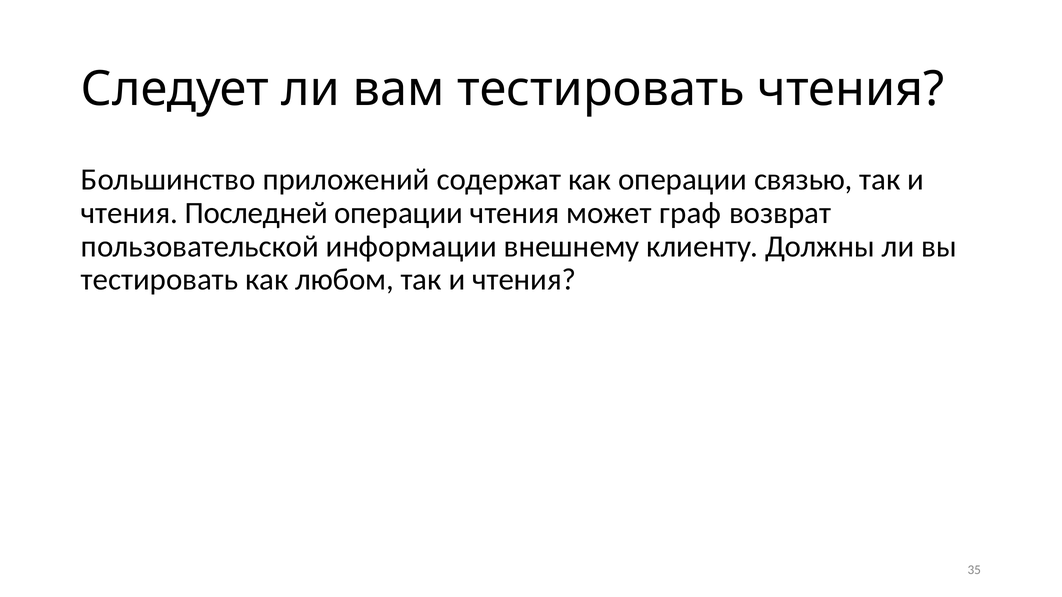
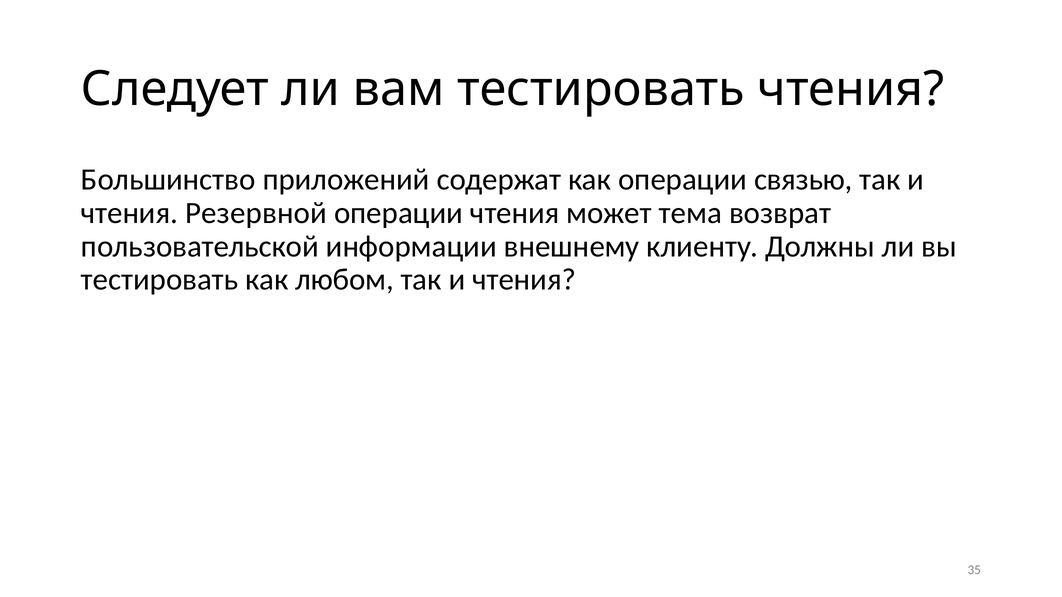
Последней: Последней -> Резервной
граф: граф -> тема
